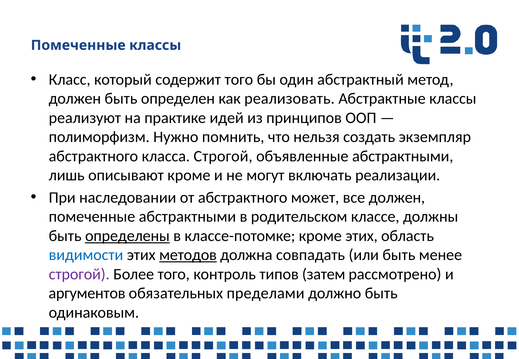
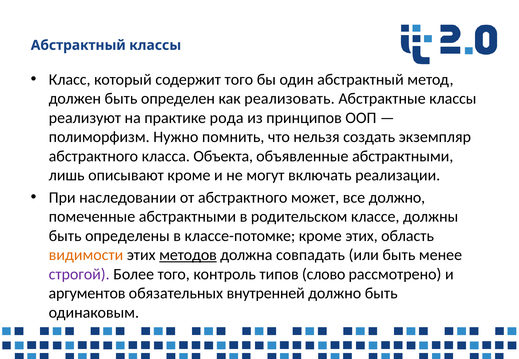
Помеченные at (78, 45): Помеченные -> Абстрактный
идей: идей -> рода
класса Строгой: Строгой -> Объекта
все должен: должен -> должно
определены underline: present -> none
видимости colour: blue -> orange
затем: затем -> слово
пределами: пределами -> внутренней
